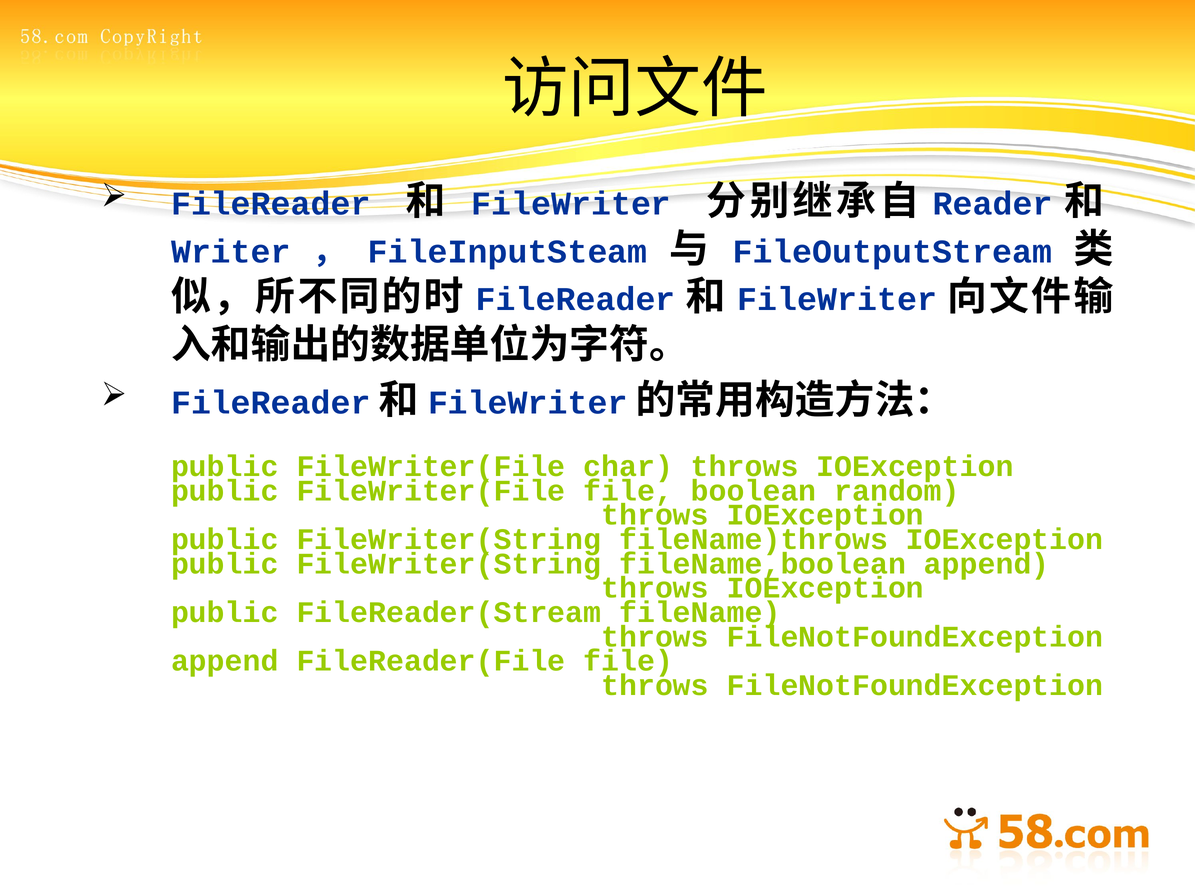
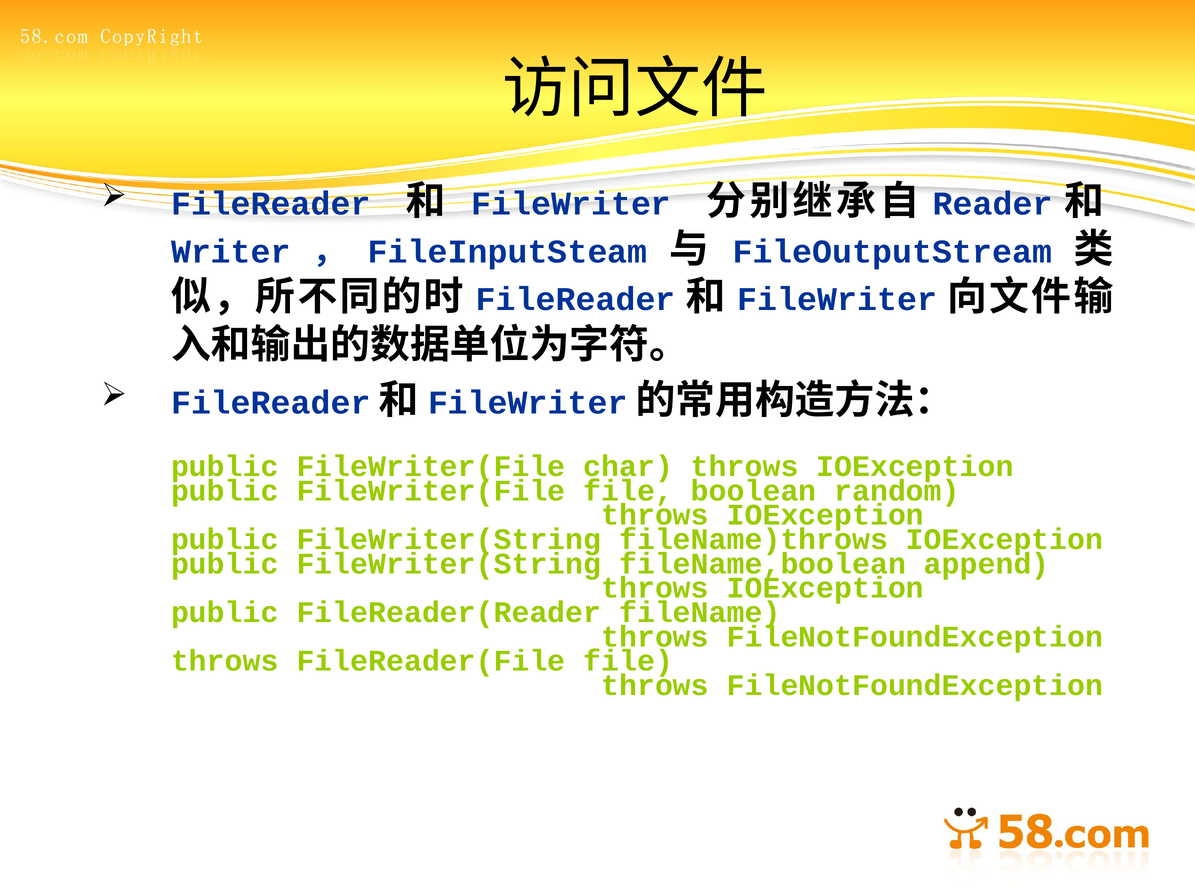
FileReader(Stream: FileReader(Stream -> FileReader(Reader
append at (225, 661): append -> throws
